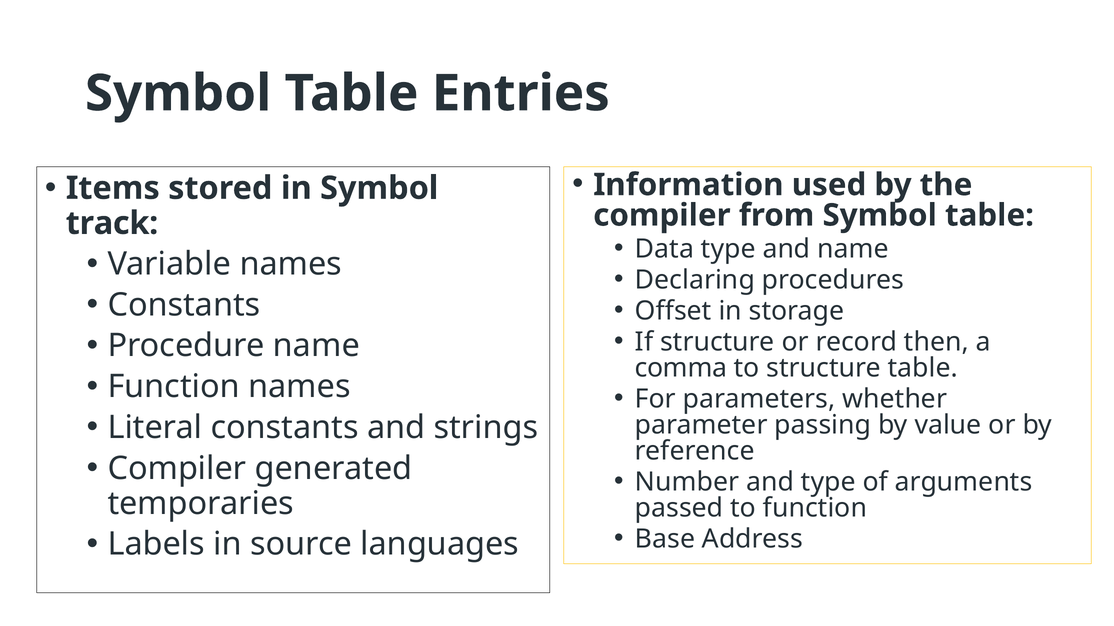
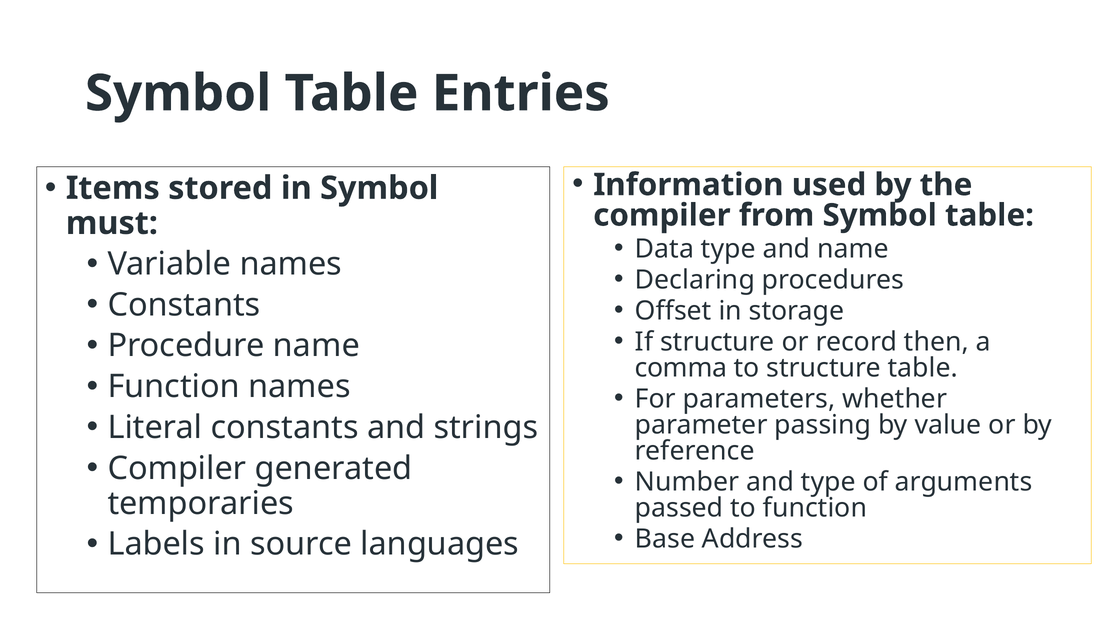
track: track -> must
